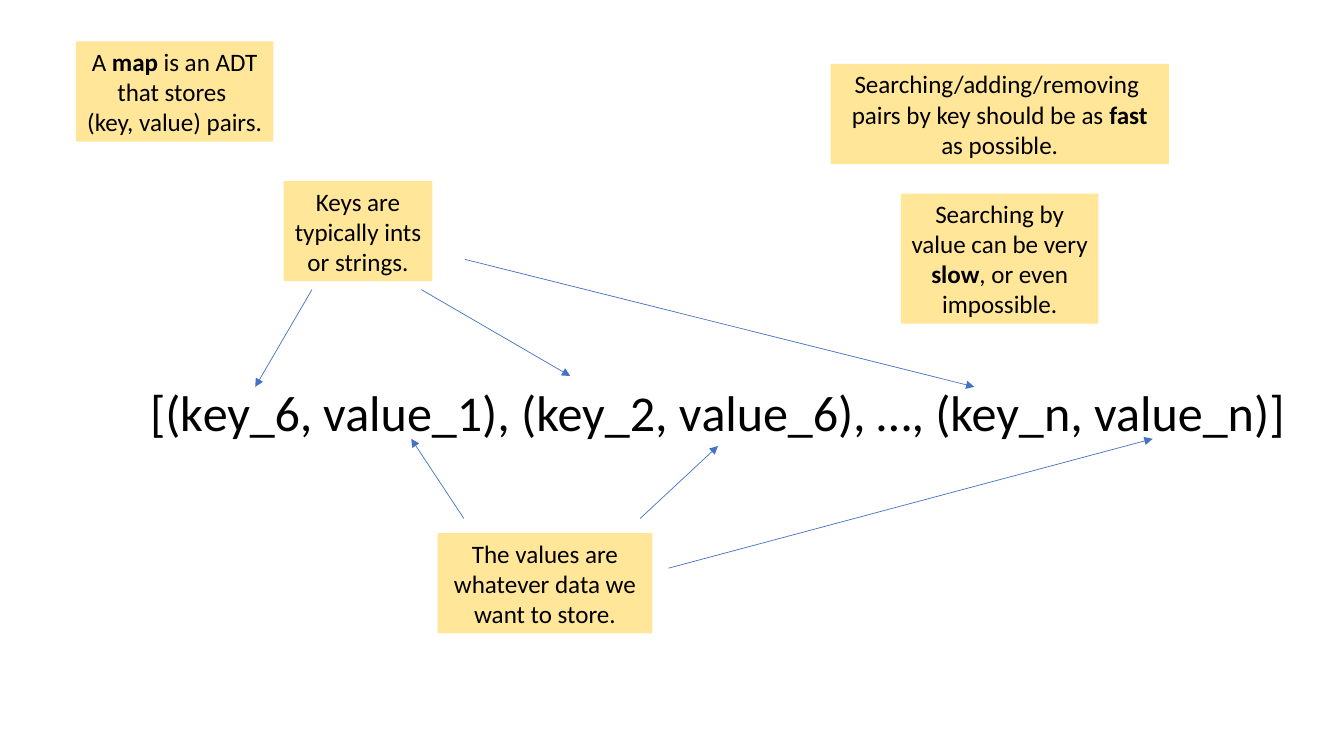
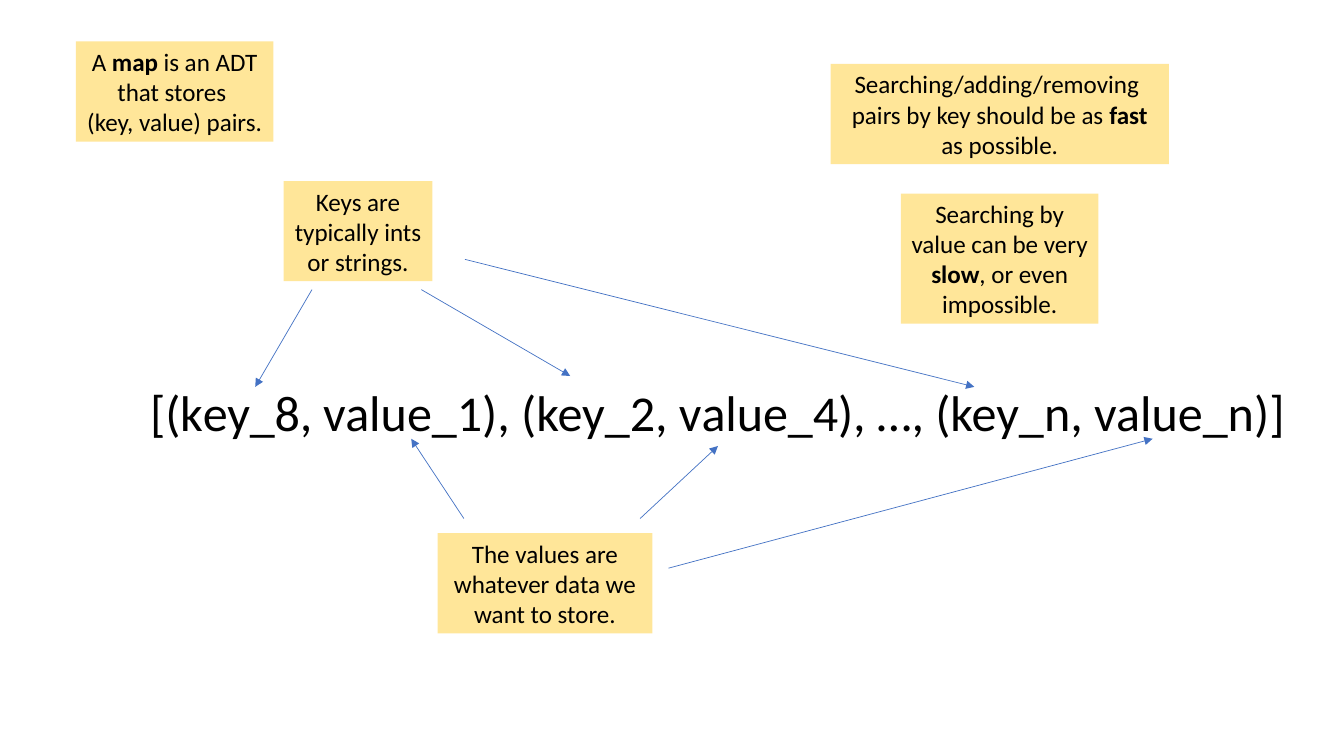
key_6: key_6 -> key_8
value_6: value_6 -> value_4
